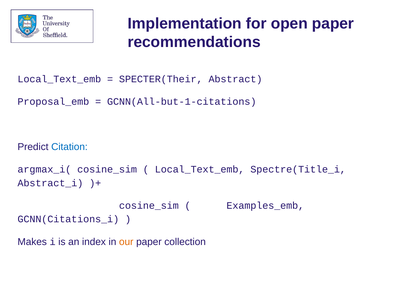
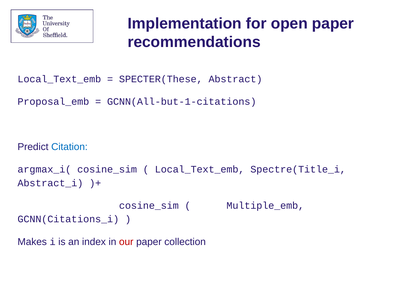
SPECTER(Their: SPECTER(Their -> SPECTER(These
Examples_emb: Examples_emb -> Multiple_emb
our colour: orange -> red
